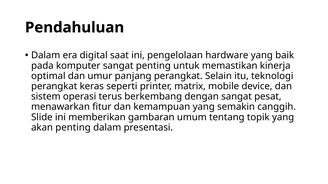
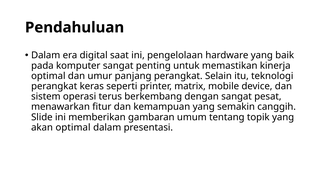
akan penting: penting -> optimal
